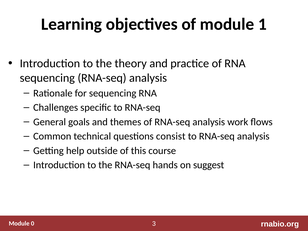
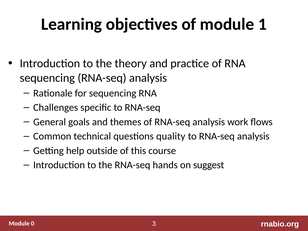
consist: consist -> quality
